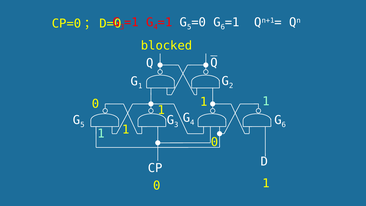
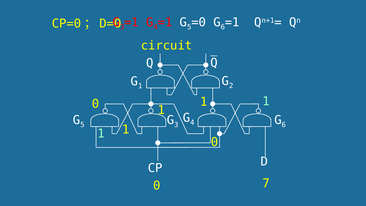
blocked: blocked -> circuit
1 at (266, 183): 1 -> 7
